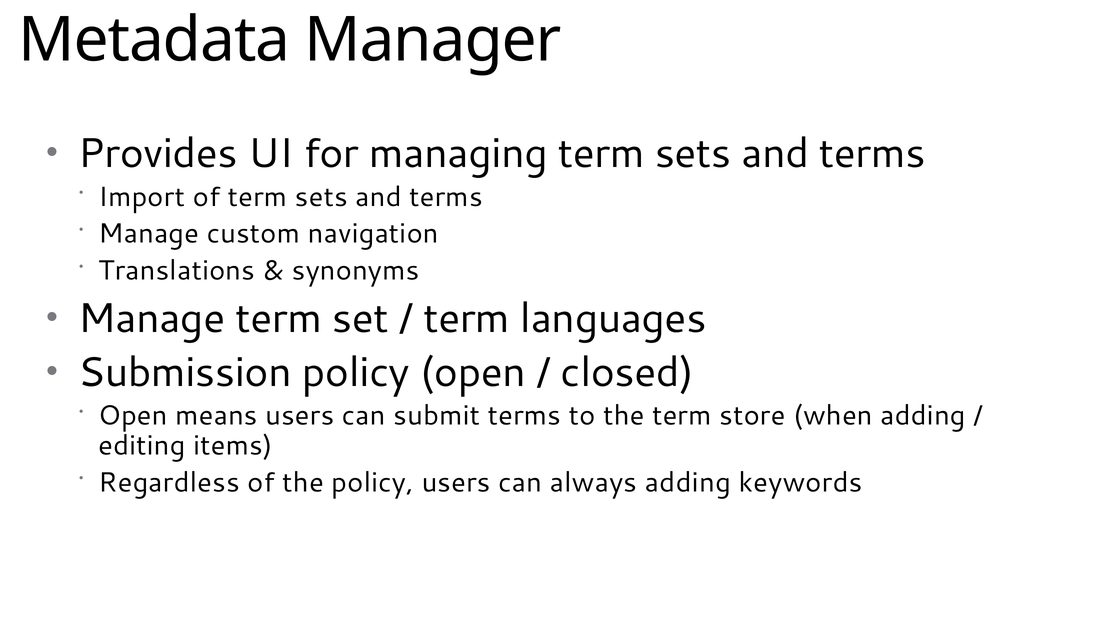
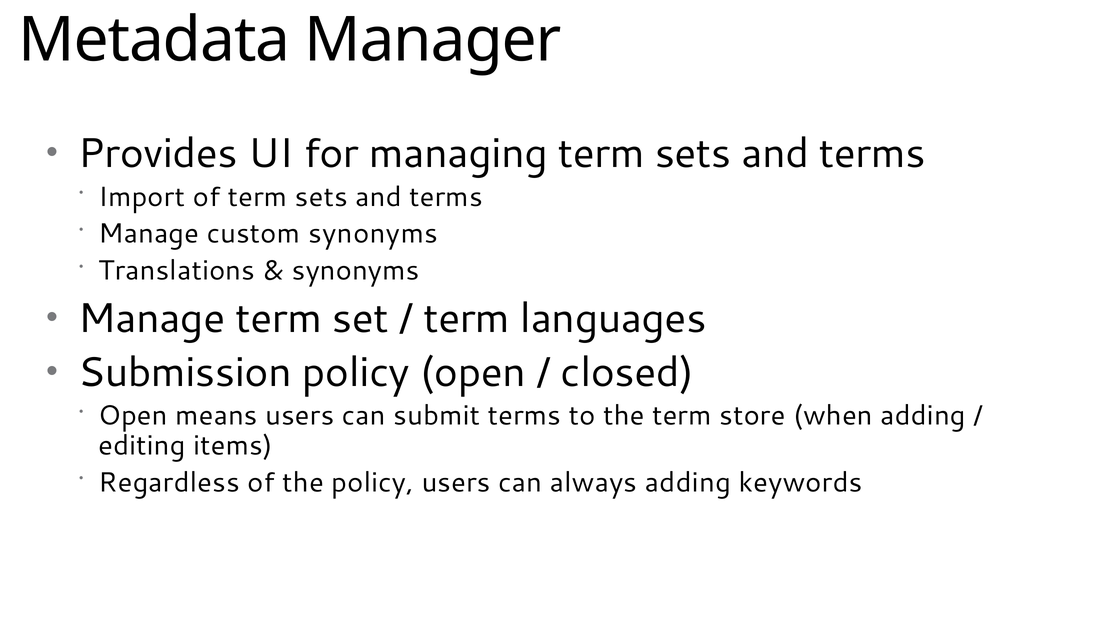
custom navigation: navigation -> synonyms
